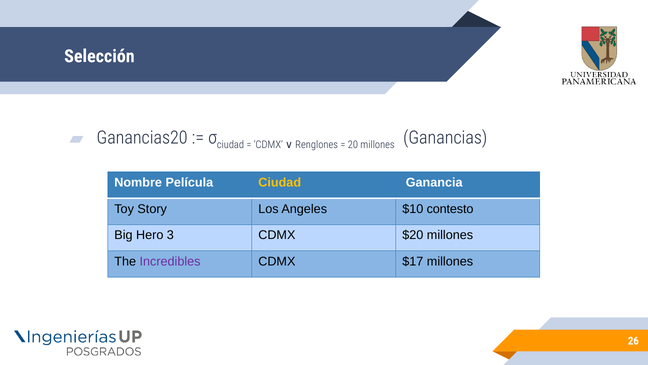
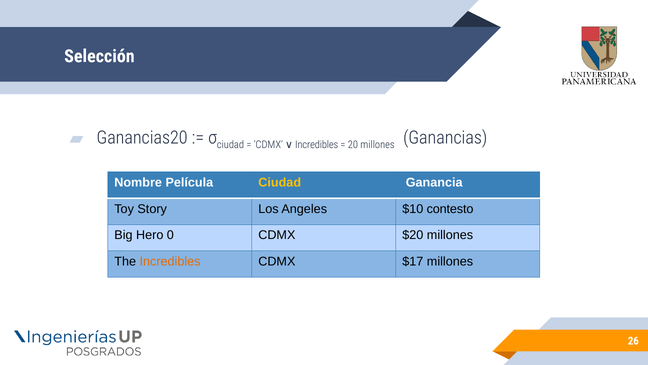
CDMX Renglones: Renglones -> Incredibles
3: 3 -> 0
Incredibles at (170, 261) colour: purple -> orange
